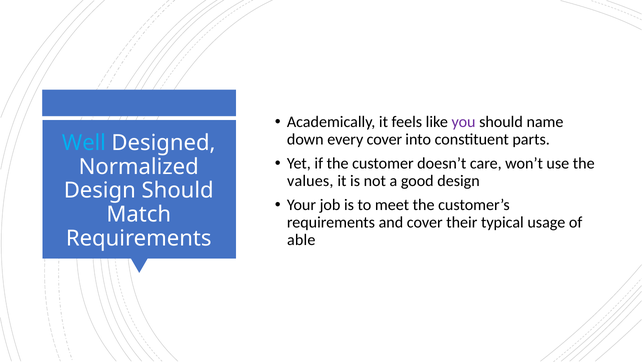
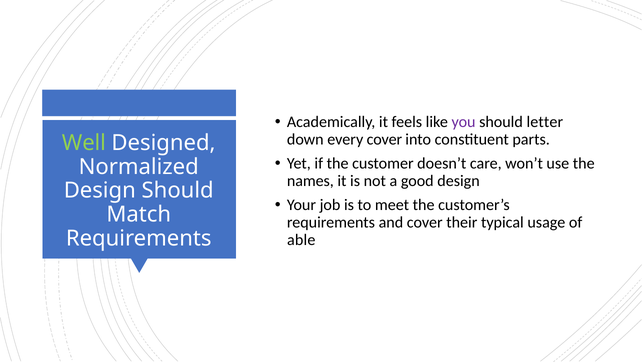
name: name -> letter
Well colour: light blue -> light green
values: values -> names
